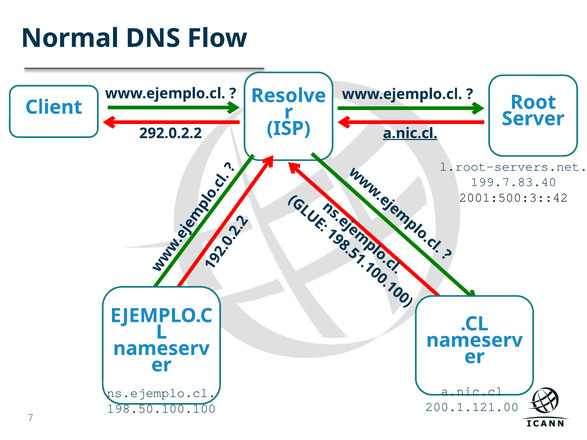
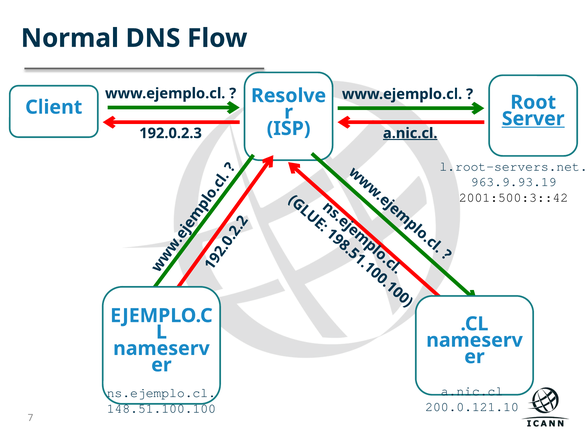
Server underline: none -> present
292.0.2.2: 292.0.2.2 -> 192.0.2.3
199.7.83.40: 199.7.83.40 -> 963.9.93.19
200.1.121.00: 200.1.121.00 -> 200.0.121.10
198.50.100.100: 198.50.100.100 -> 148.51.100.100
